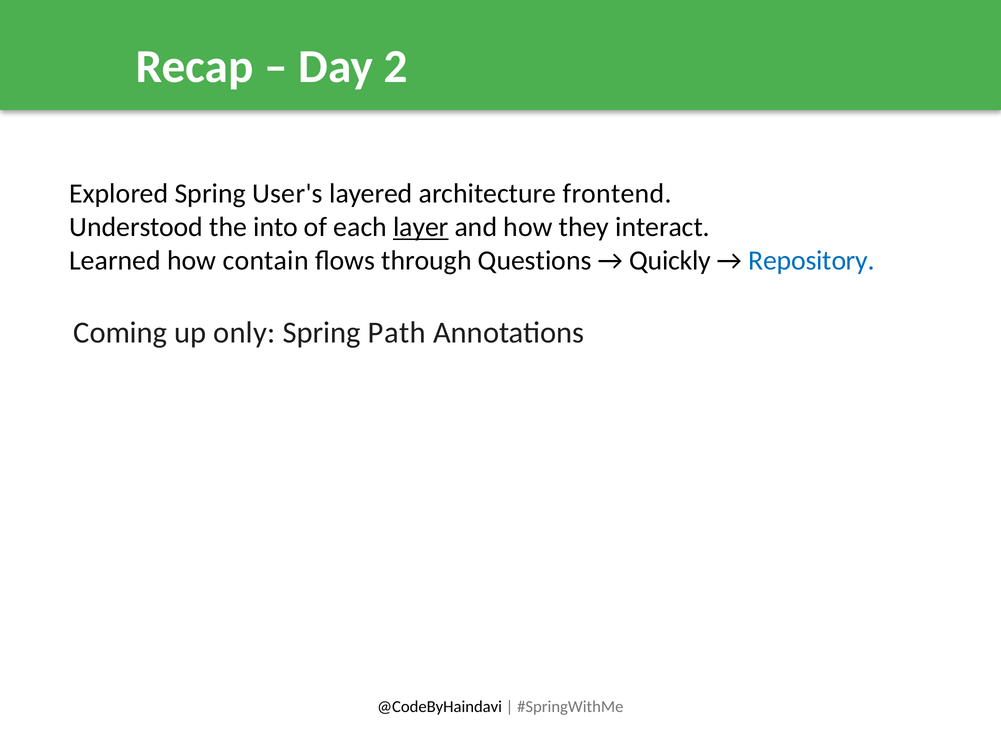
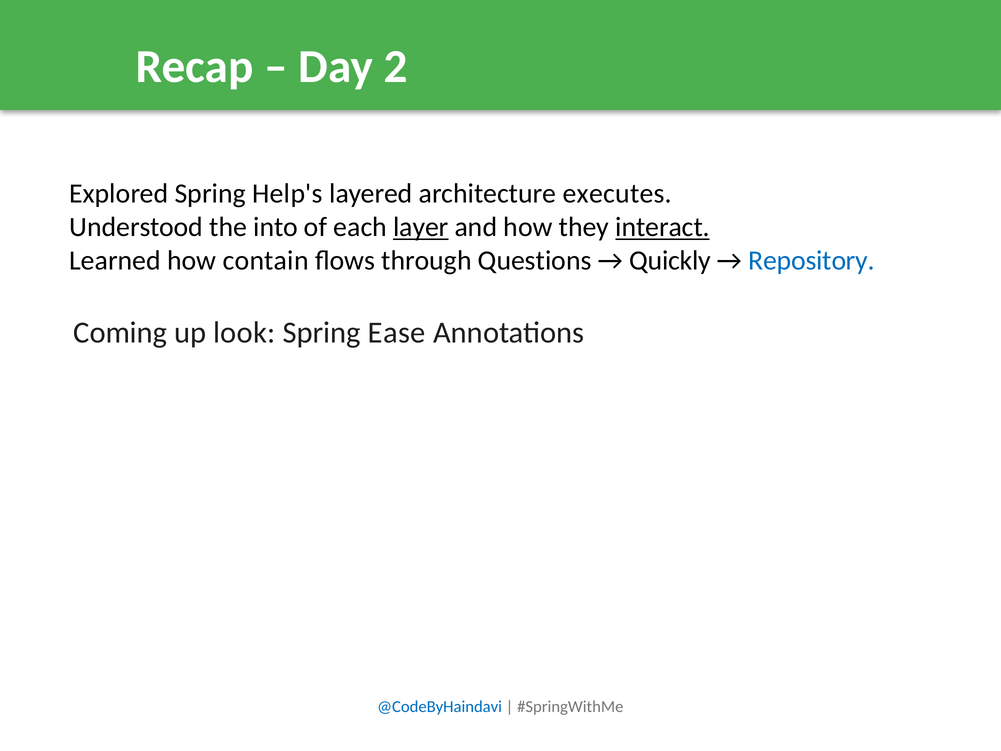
User's: User's -> Help's
frontend: frontend -> executes
interact underline: none -> present
only: only -> look
Path: Path -> Ease
@CodeByHaindavi colour: black -> blue
